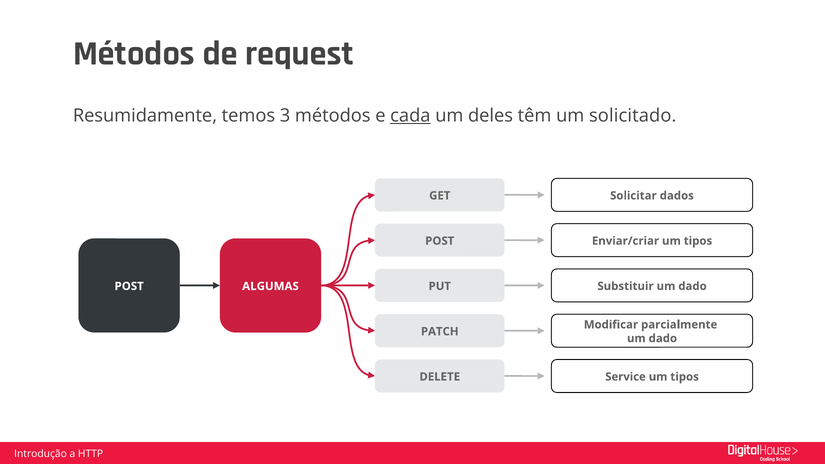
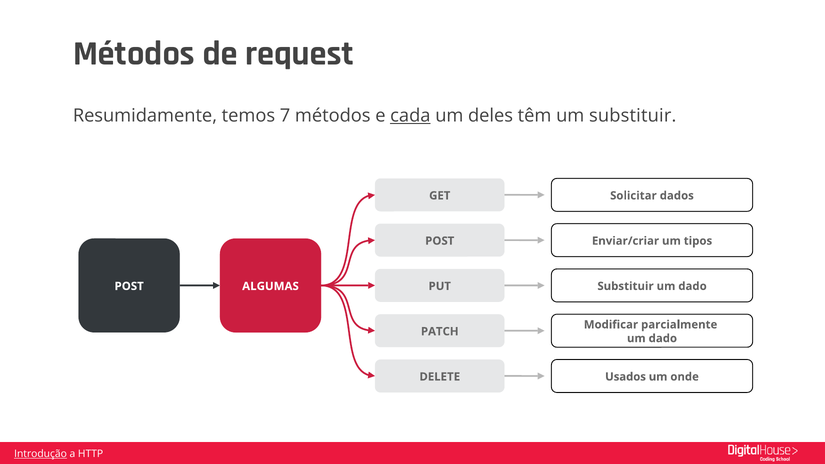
3: 3 -> 7
um solicitado: solicitado -> substituir
Service: Service -> Usados
tipos at (685, 377): tipos -> onde
Introdução underline: none -> present
